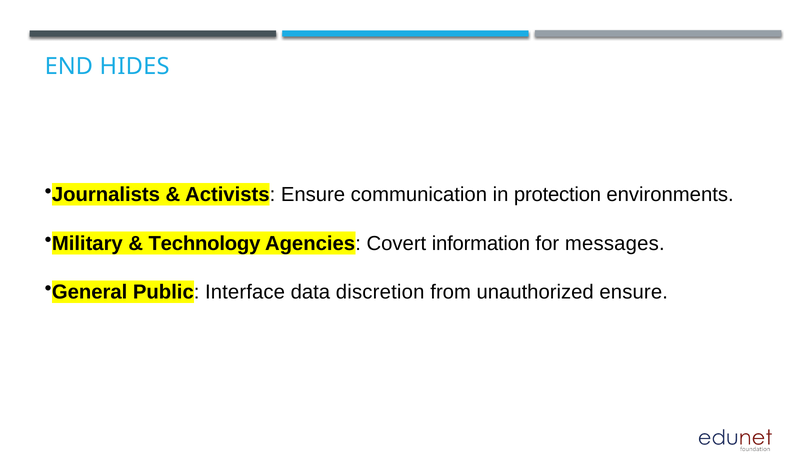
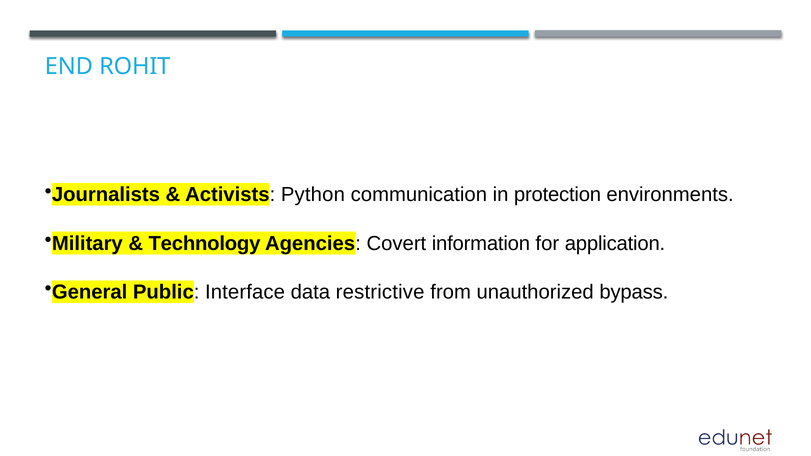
HIDES: HIDES -> ROHIT
Activists Ensure: Ensure -> Python
messages: messages -> application
discretion: discretion -> restrictive
unauthorized ensure: ensure -> bypass
